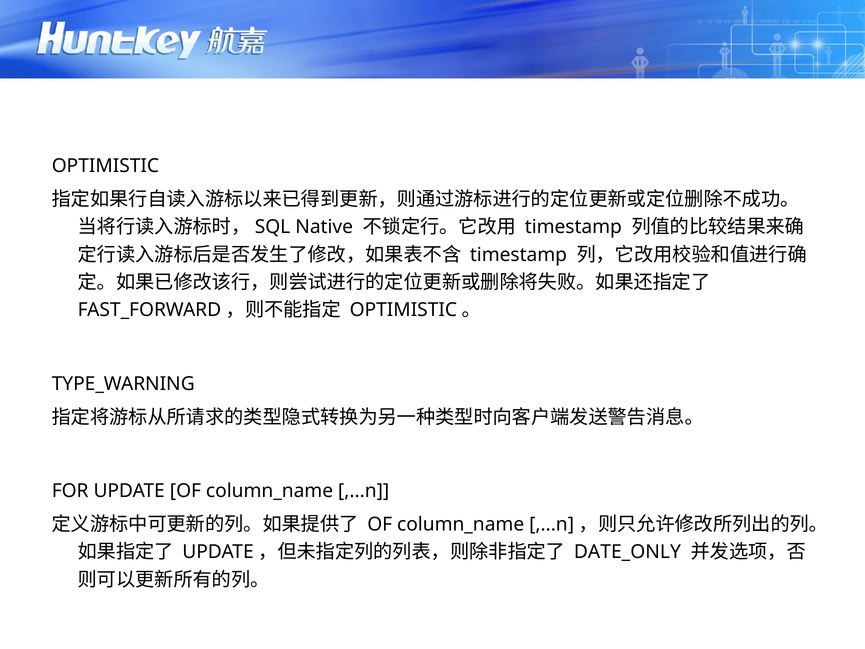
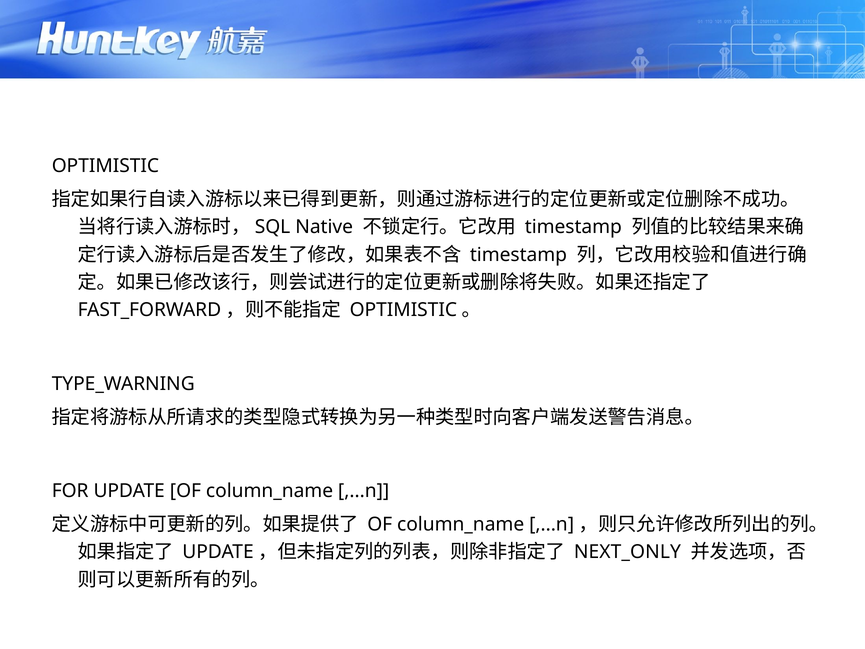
DATE_ONLY: DATE_ONLY -> NEXT_ONLY
